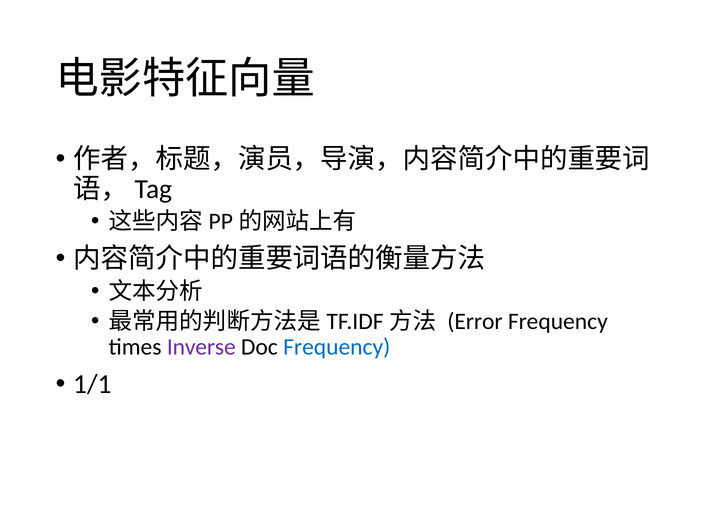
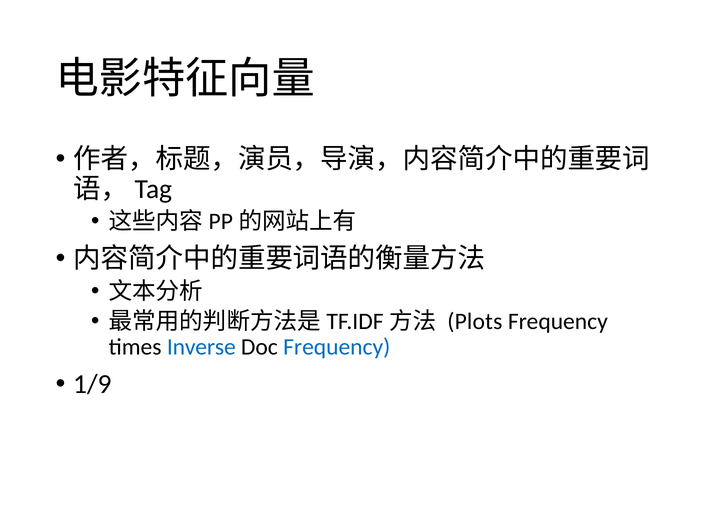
Error: Error -> Plots
Inverse colour: purple -> blue
1/1: 1/1 -> 1/9
